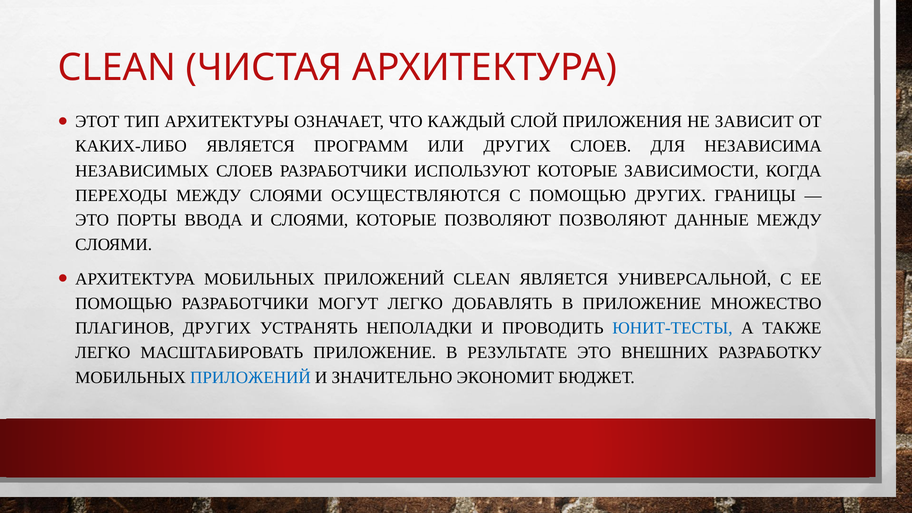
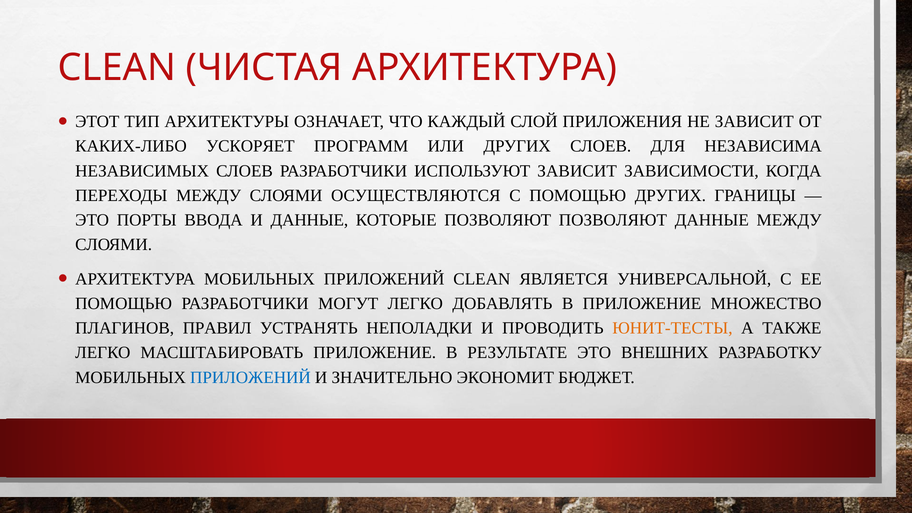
КАКИХ-ЛИБО ЯВЛЯЕТСЯ: ЯВЛЯЕТСЯ -> УСКОРЯЕТ
ИСПОЛЬЗУЮТ КОТОРЫЕ: КОТОРЫЕ -> ЗАВИСИТ
И СЛОЯМИ: СЛОЯМИ -> ДАННЫЕ
ПЛАГИНОВ ДРУГИХ: ДРУГИХ -> ПРАВИЛ
ЮНИТ-ТЕСТЫ colour: blue -> orange
